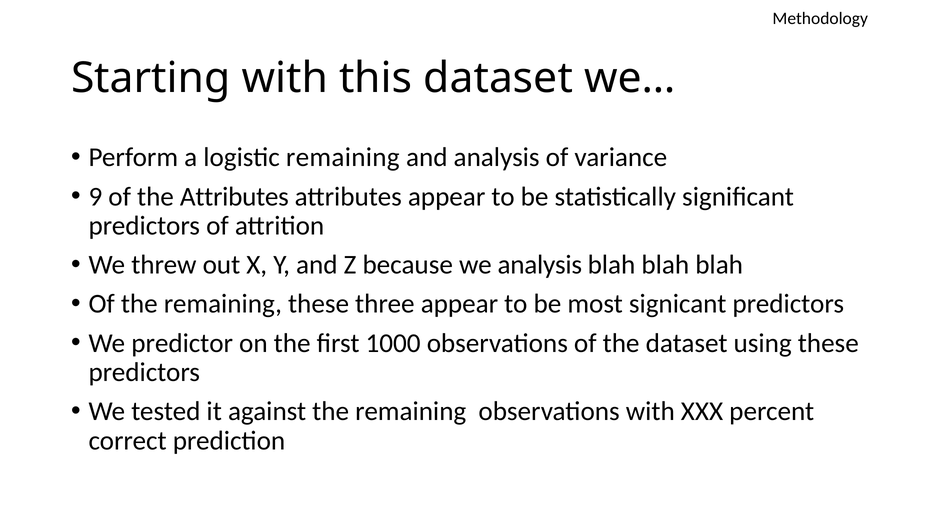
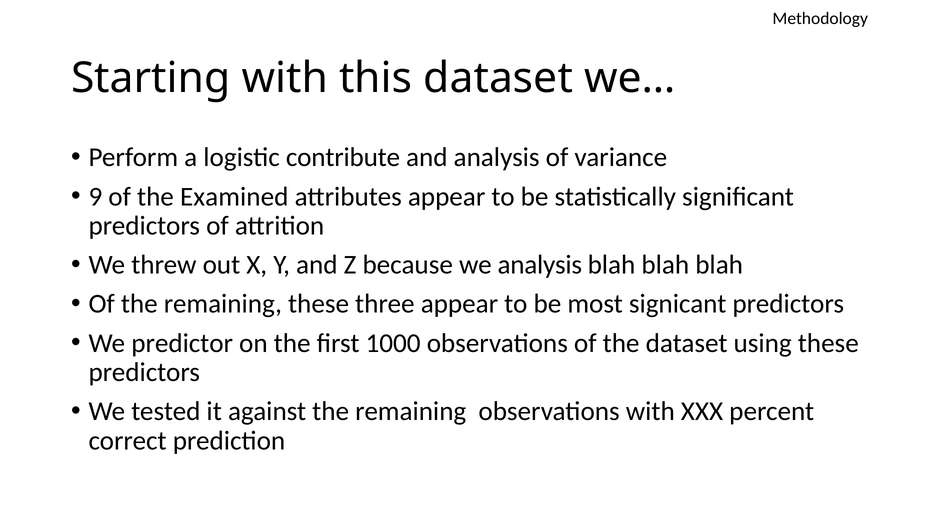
logistic remaining: remaining -> contribute
the Attributes: Attributes -> Examined
